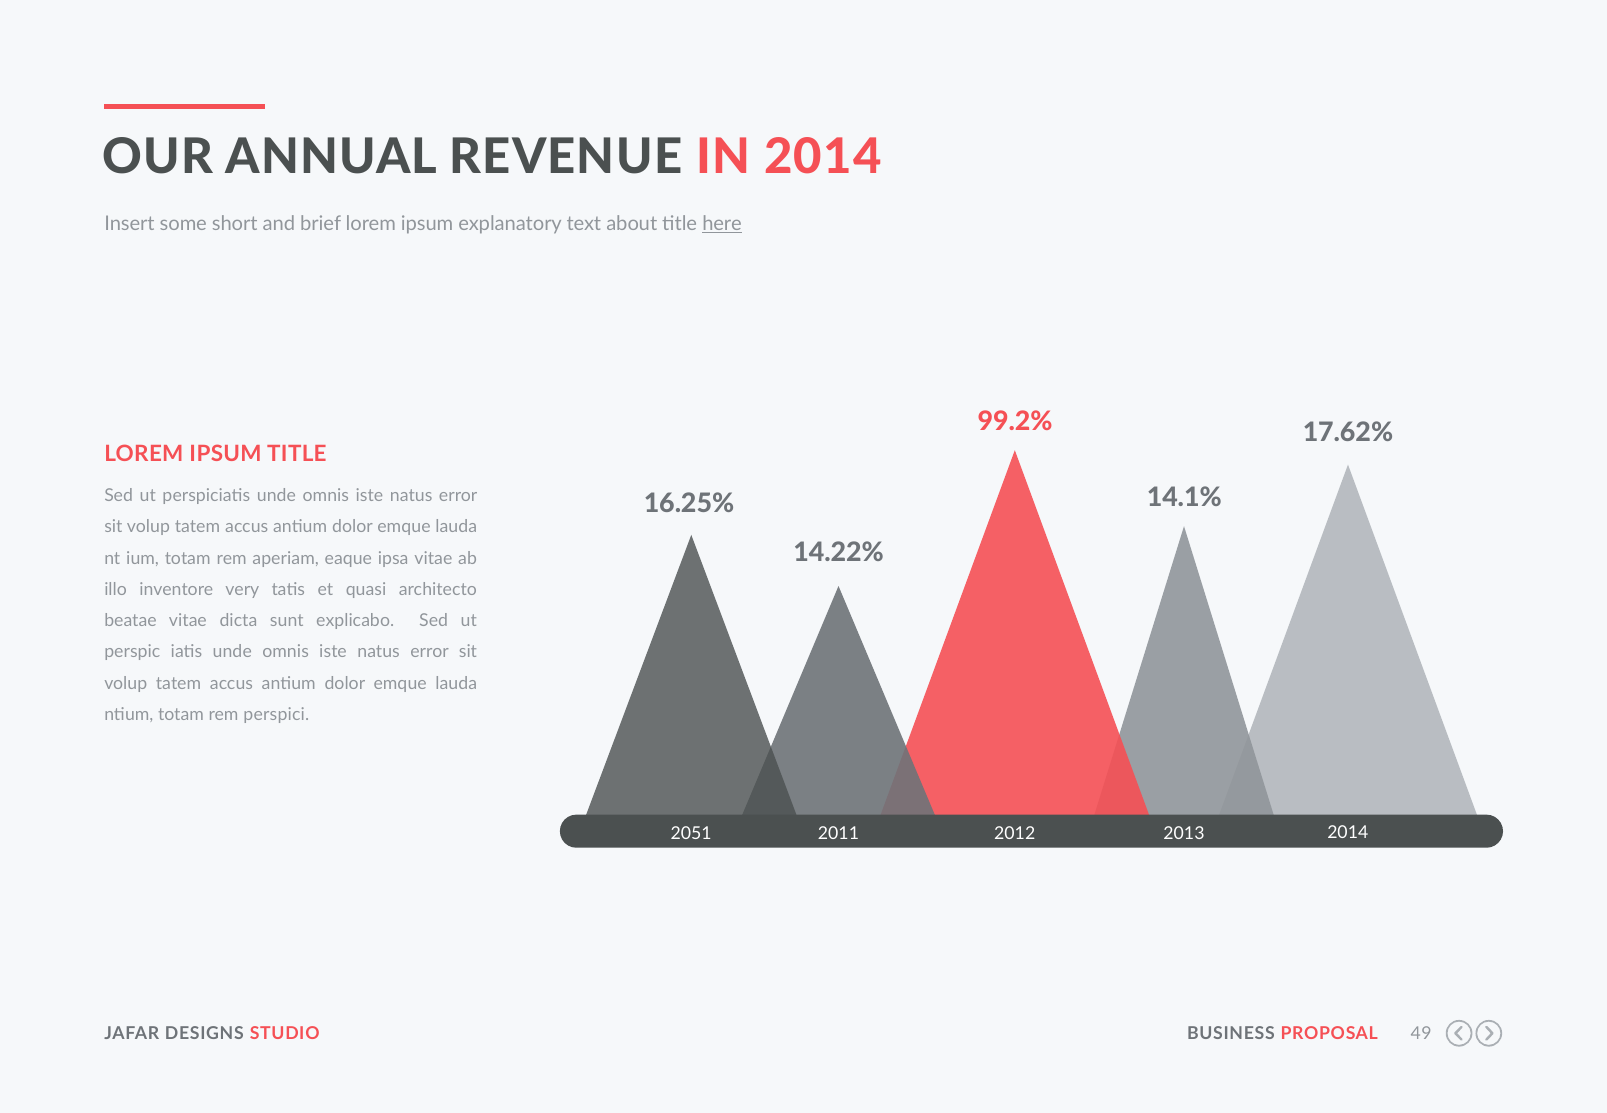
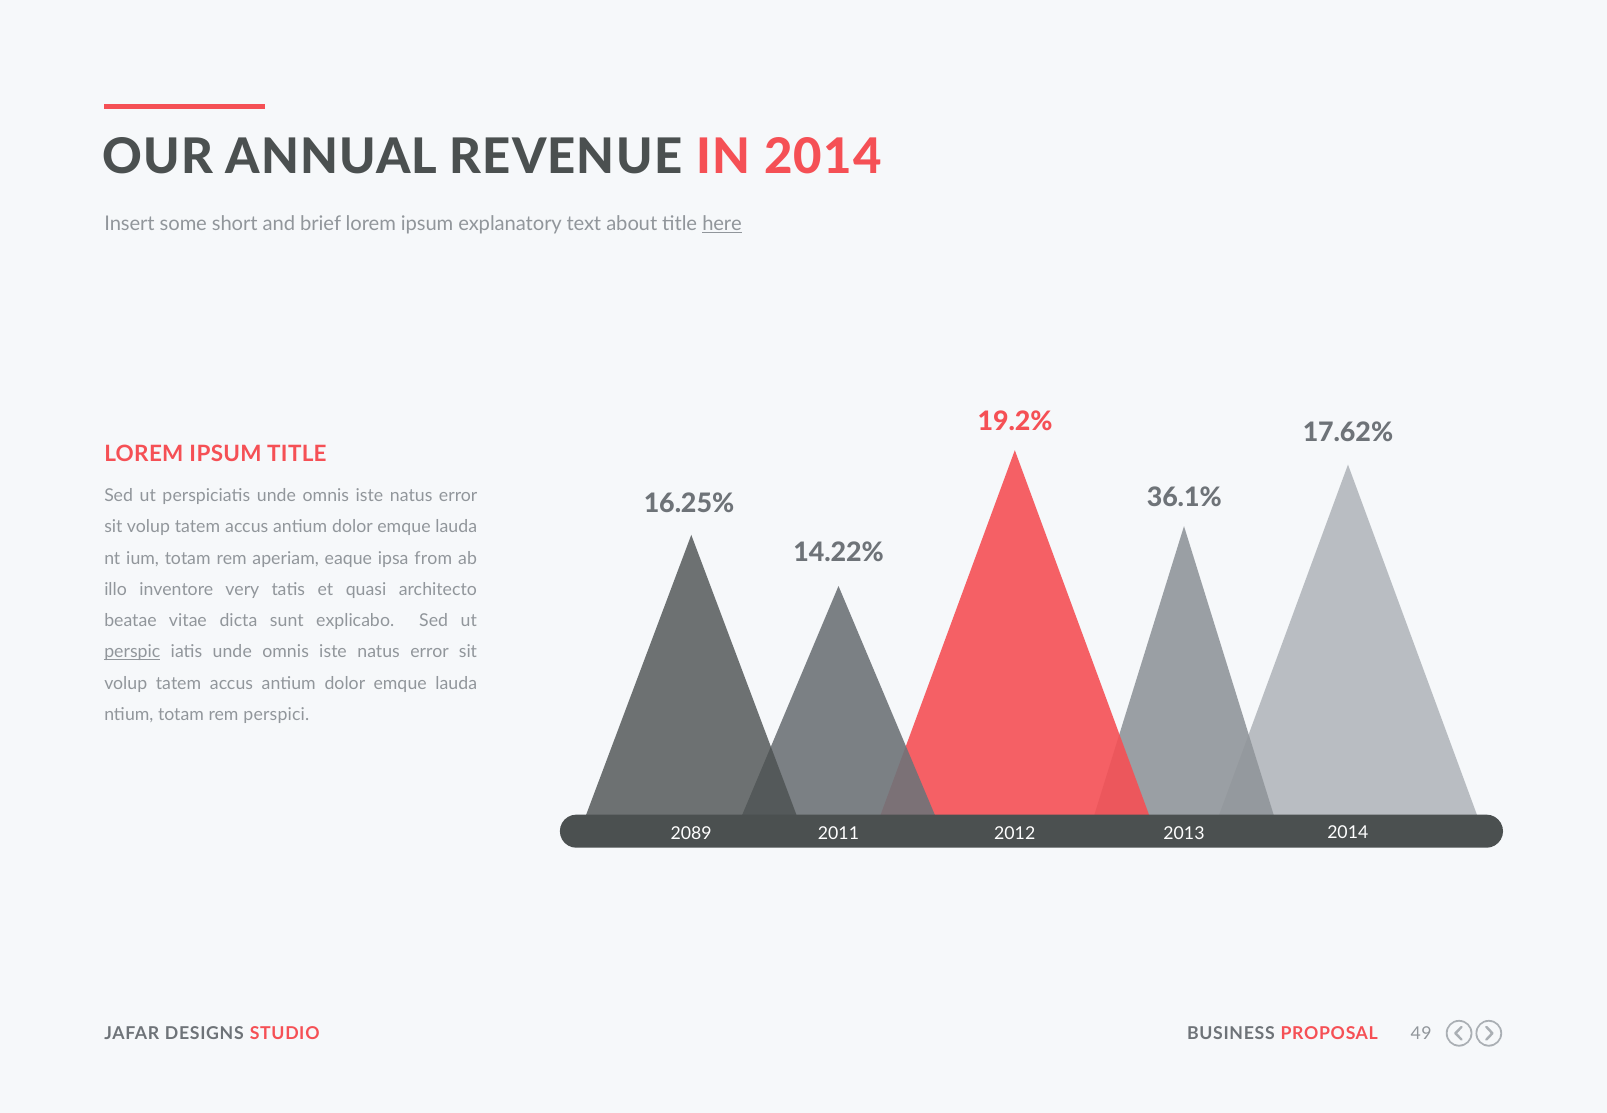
99.2%: 99.2% -> 19.2%
14.1%: 14.1% -> 36.1%
ipsa vitae: vitae -> from
perspic underline: none -> present
2051: 2051 -> 2089
